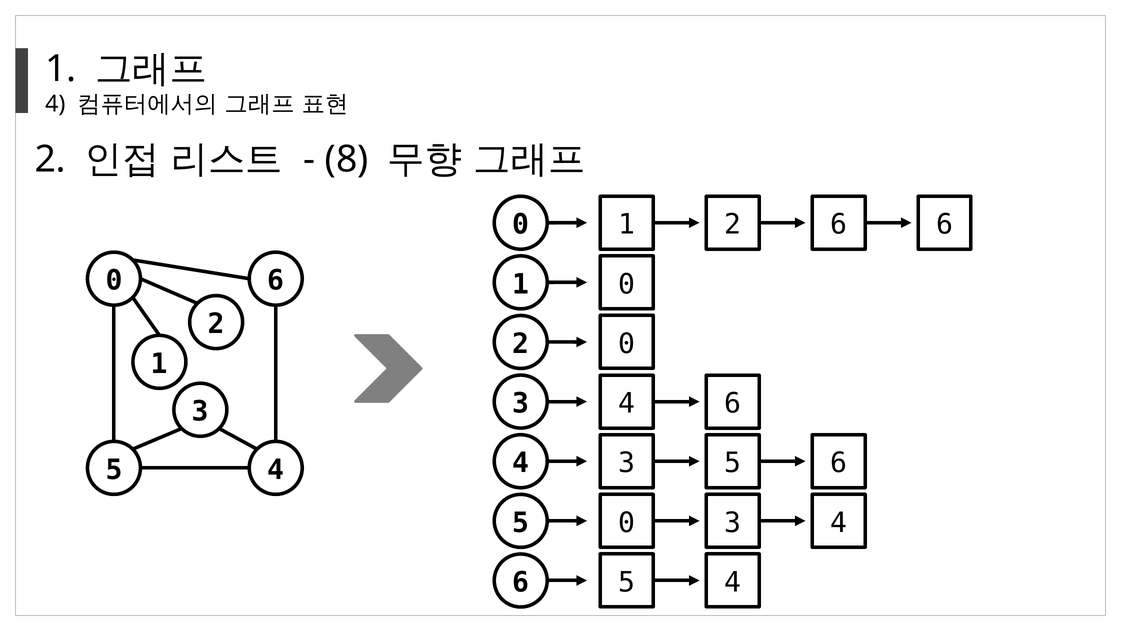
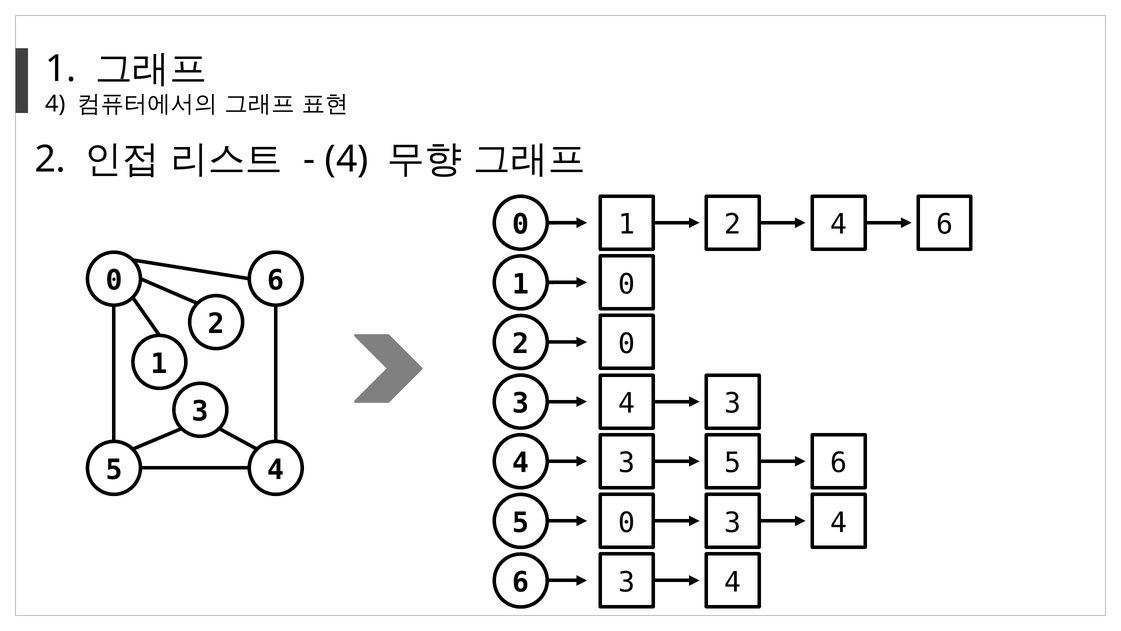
8 at (347, 159): 8 -> 4
6 at (839, 225): 6 -> 4
6 at (733, 403): 6 -> 3
5 at (627, 582): 5 -> 3
